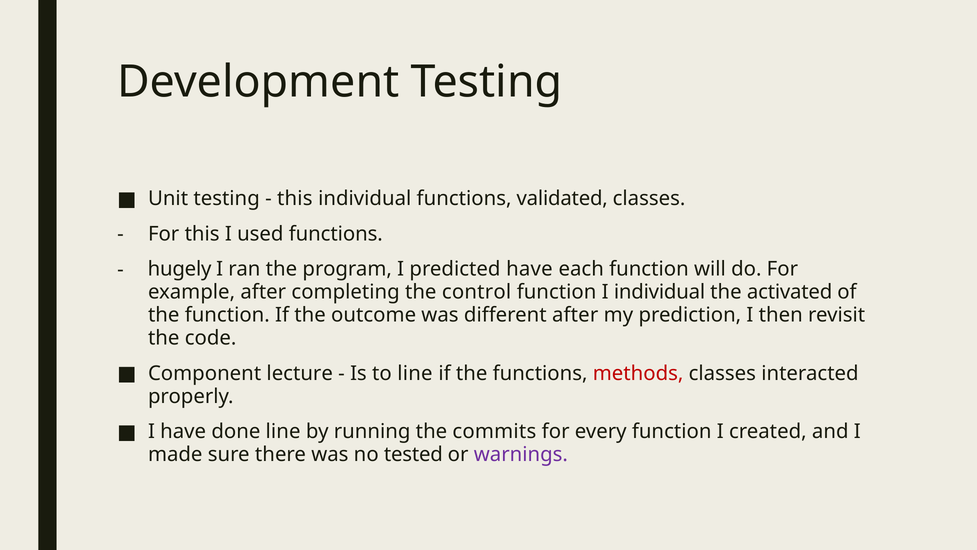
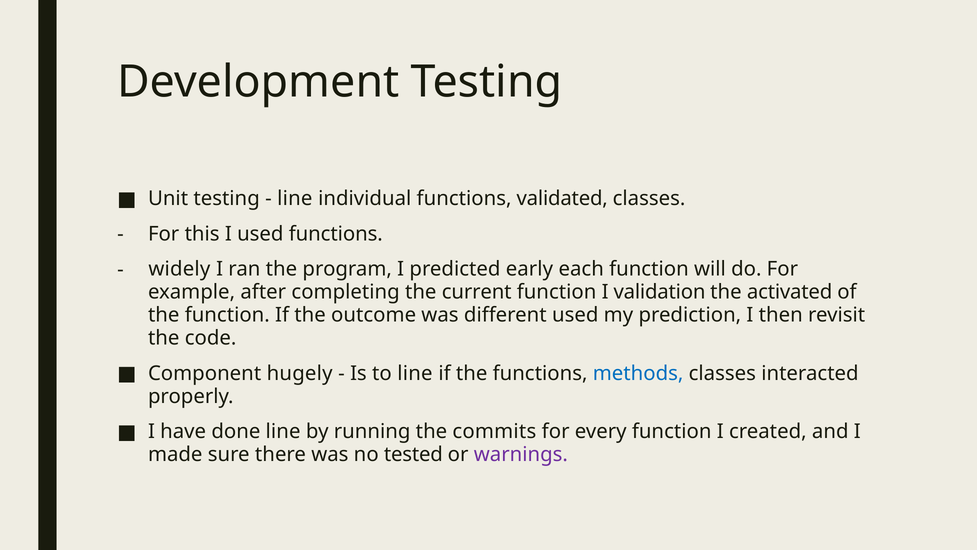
this at (295, 199): this -> line
hugely: hugely -> widely
predicted have: have -> early
control: control -> current
I individual: individual -> validation
different after: after -> used
lecture: lecture -> hugely
methods colour: red -> blue
